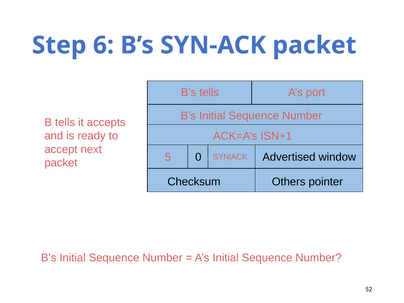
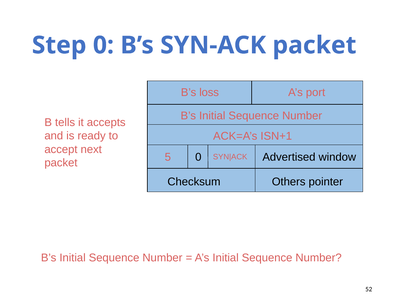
Step 6: 6 -> 0
B’s tells: tells -> loss
